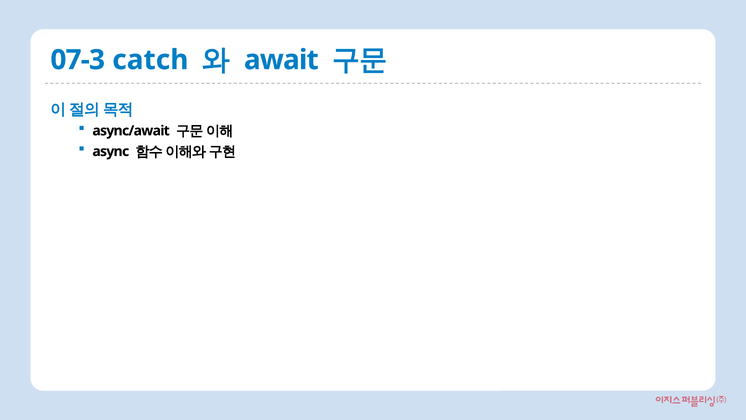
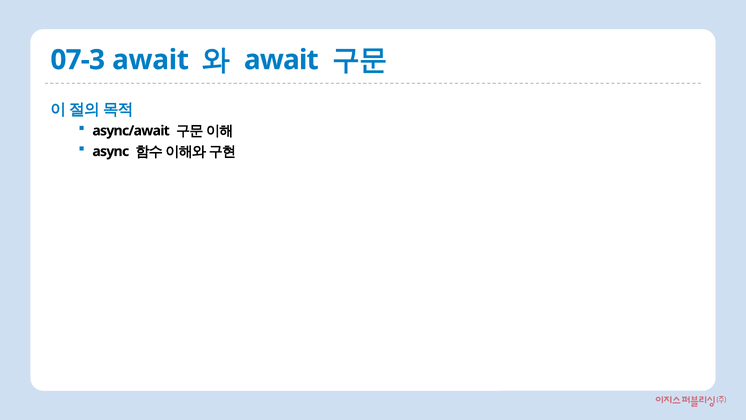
07-3 catch: catch -> await
